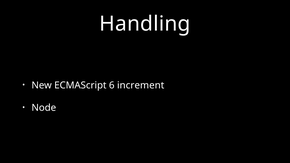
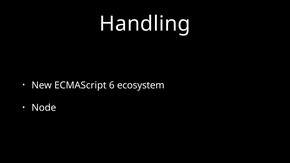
increment: increment -> ecosystem
